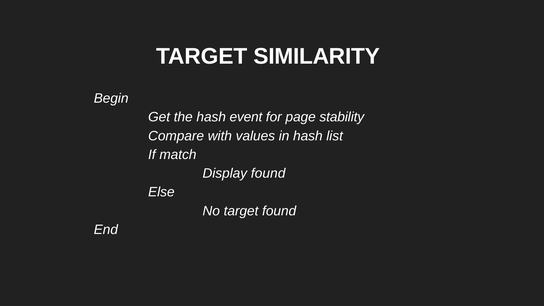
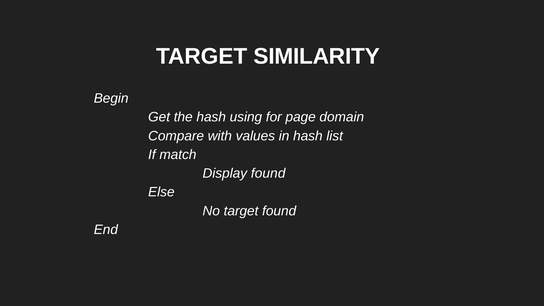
event: event -> using
stability: stability -> domain
